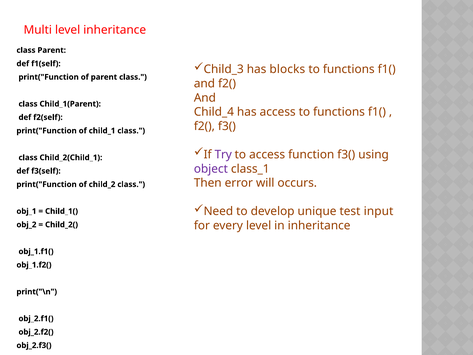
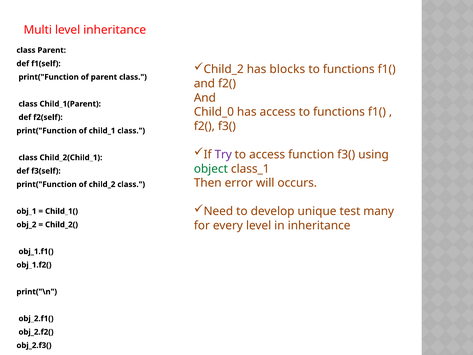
Child_3 at (224, 69): Child_3 -> Child_2
Child_4: Child_4 -> Child_0
object colour: purple -> green
input: input -> many
